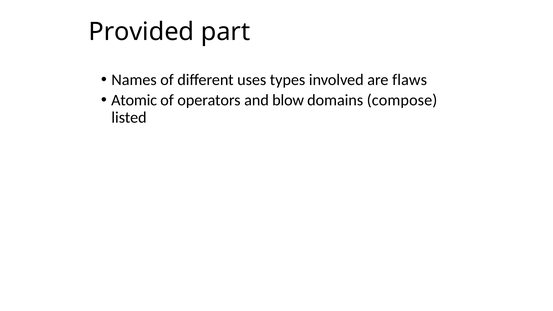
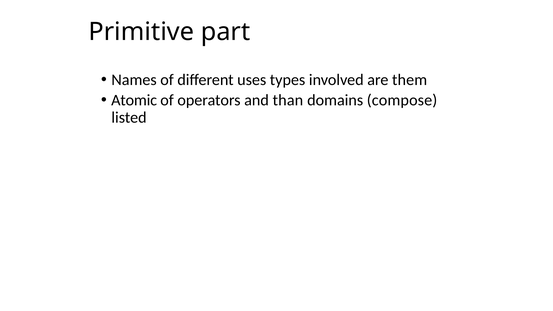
Provided: Provided -> Primitive
flaws: flaws -> them
blow: blow -> than
